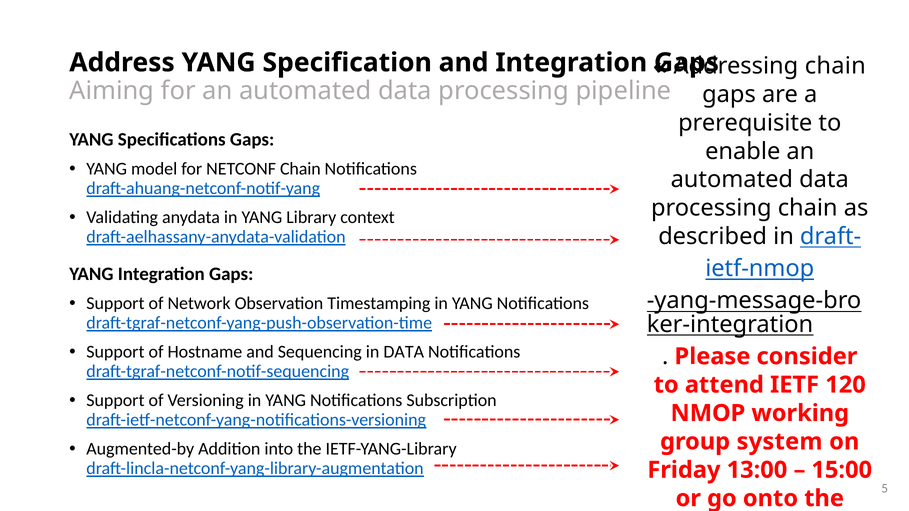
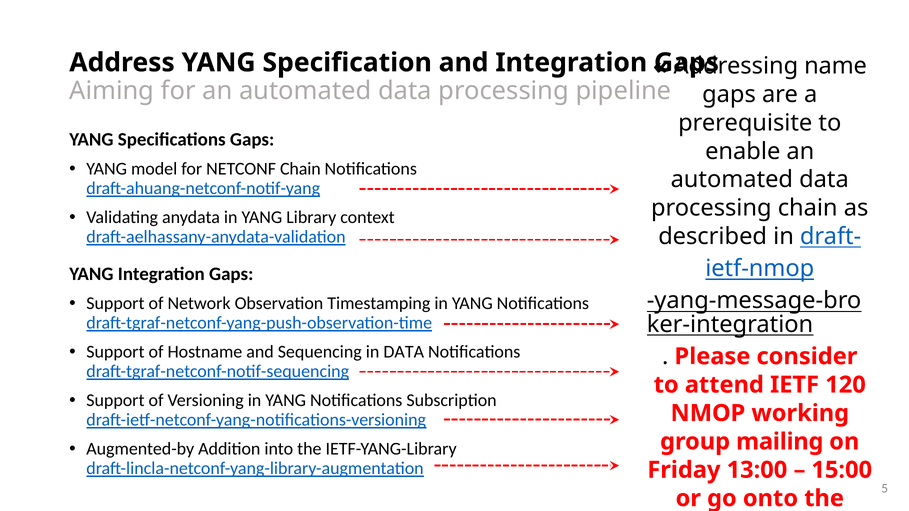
chain at (835, 66): chain -> name
group system: system -> mailing
